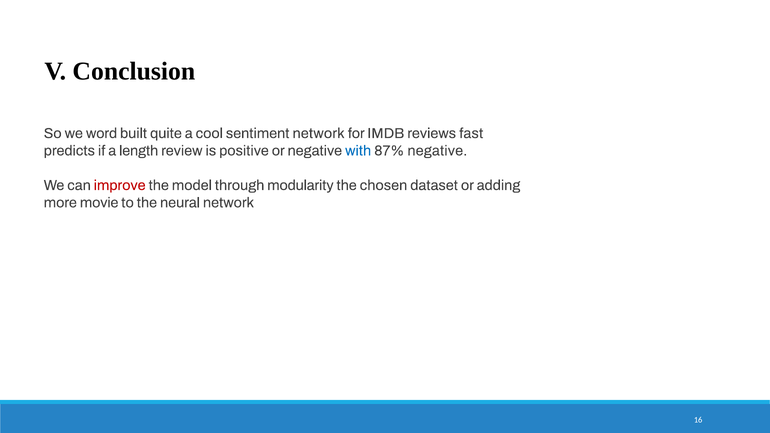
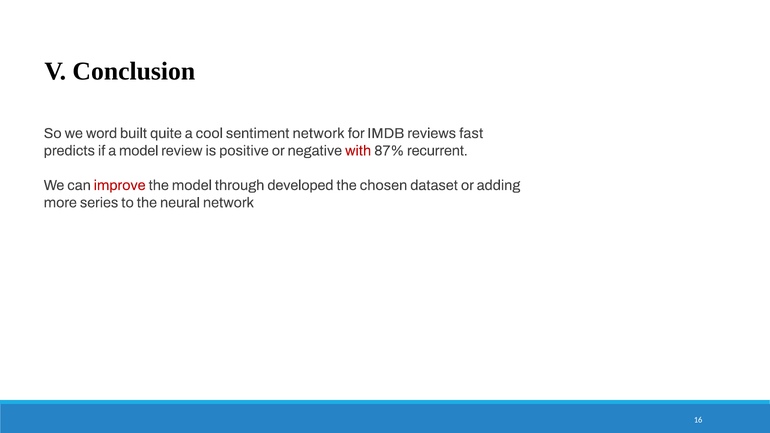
a length: length -> model
with colour: blue -> red
87% negative: negative -> recurrent
modularity: modularity -> developed
movie: movie -> series
